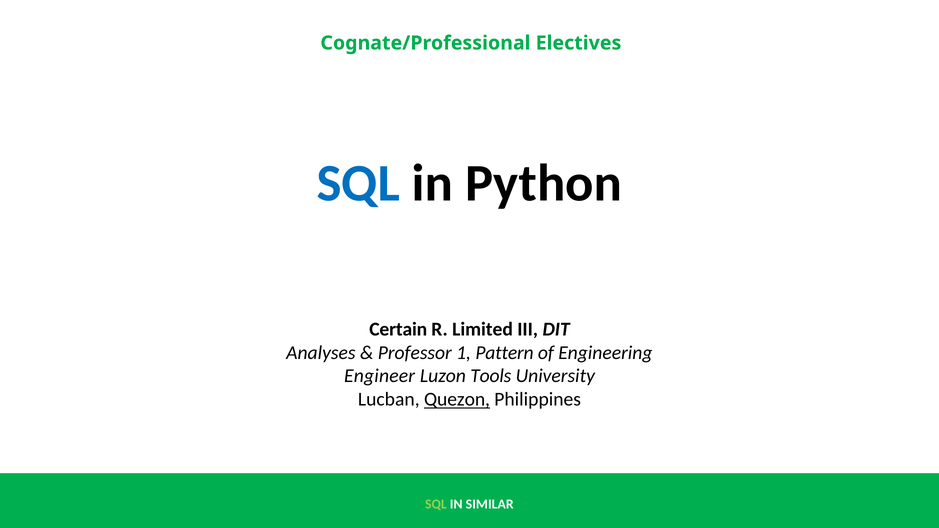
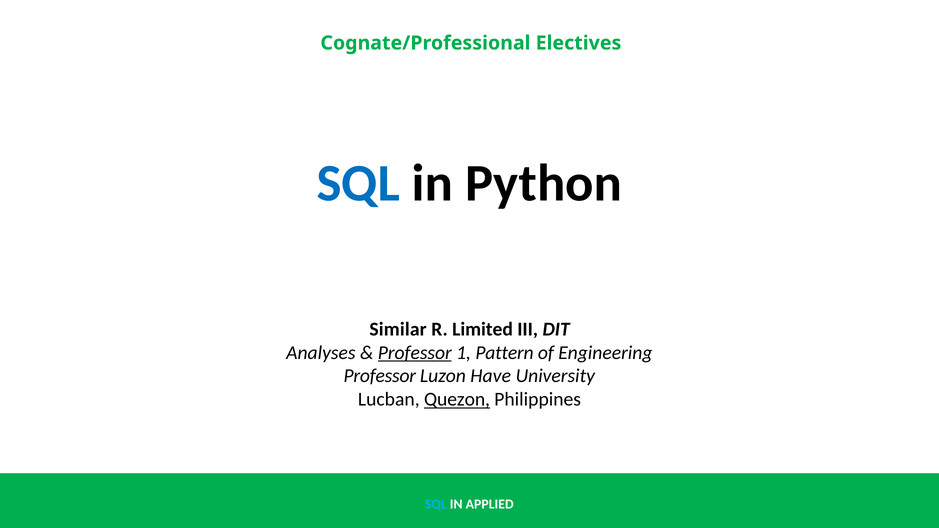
Certain: Certain -> Similar
Professor at (415, 353) underline: none -> present
Engineer at (380, 376): Engineer -> Professor
Tools: Tools -> Have
SQL at (436, 505) colour: light green -> light blue
SIMILAR: SIMILAR -> APPLIED
